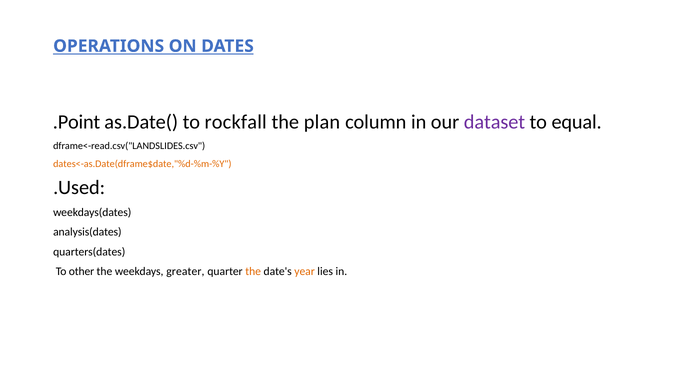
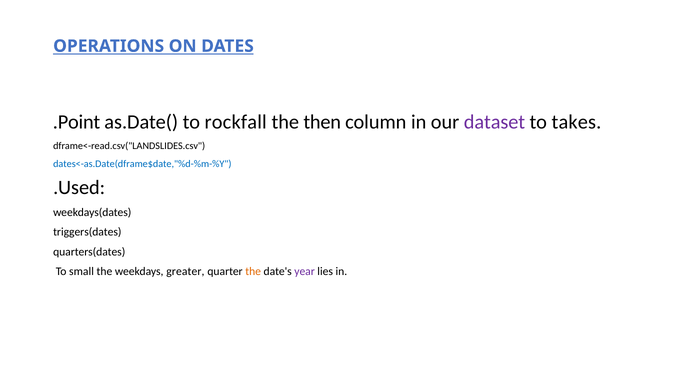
plan: plan -> then
equal: equal -> takes
dates<-as.Date(dframe$date,"%d-%m-%Y colour: orange -> blue
analysis(dates: analysis(dates -> triggers(dates
other: other -> small
year colour: orange -> purple
